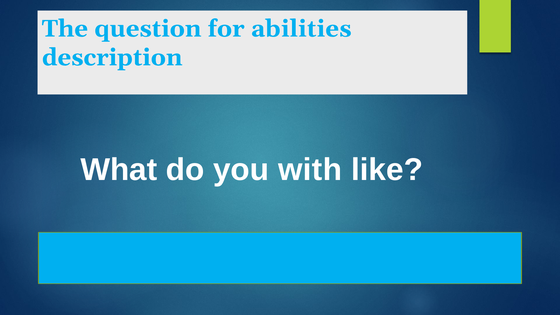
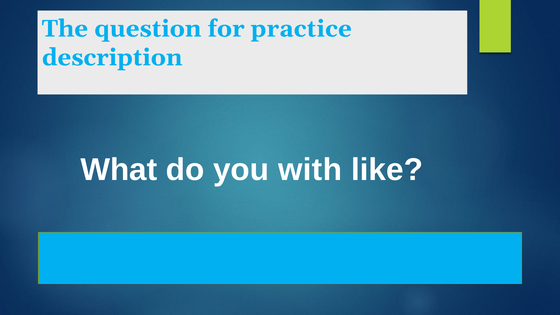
abilities: abilities -> practice
